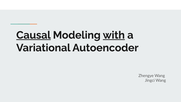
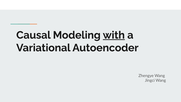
Causal underline: present -> none
